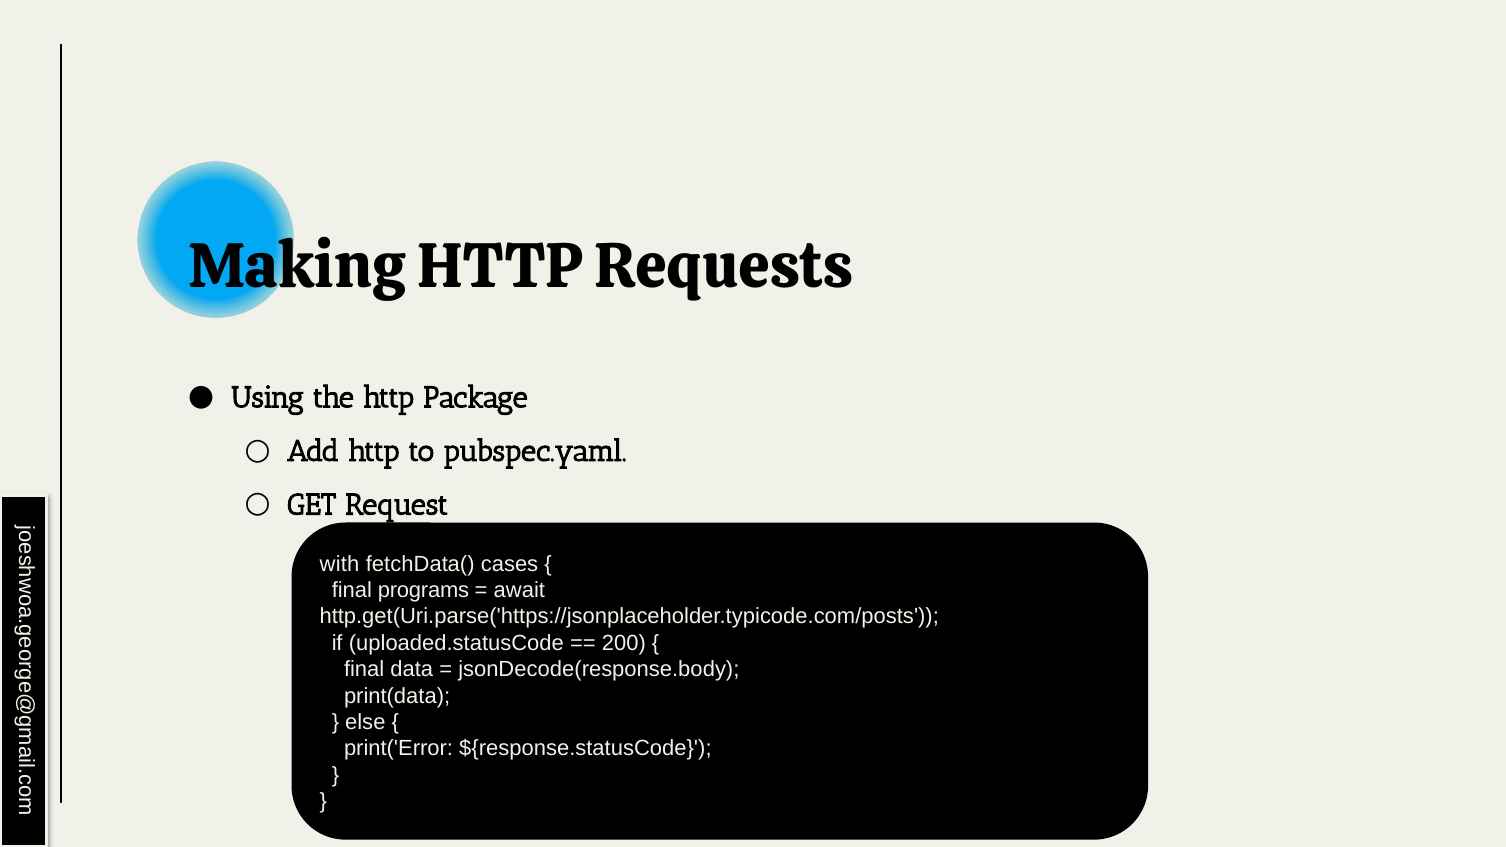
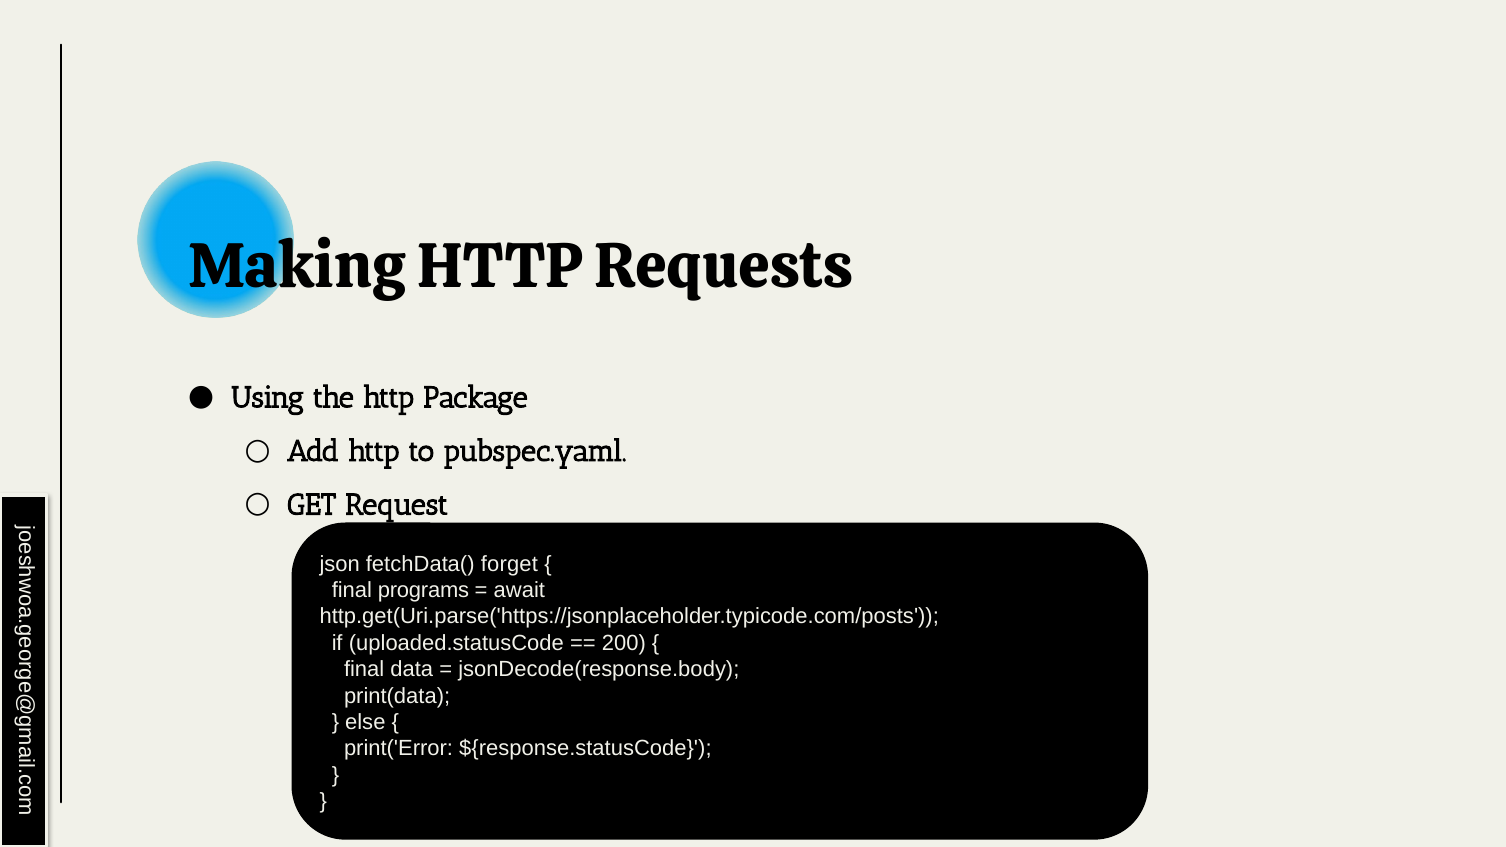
with: with -> json
cases: cases -> forget
